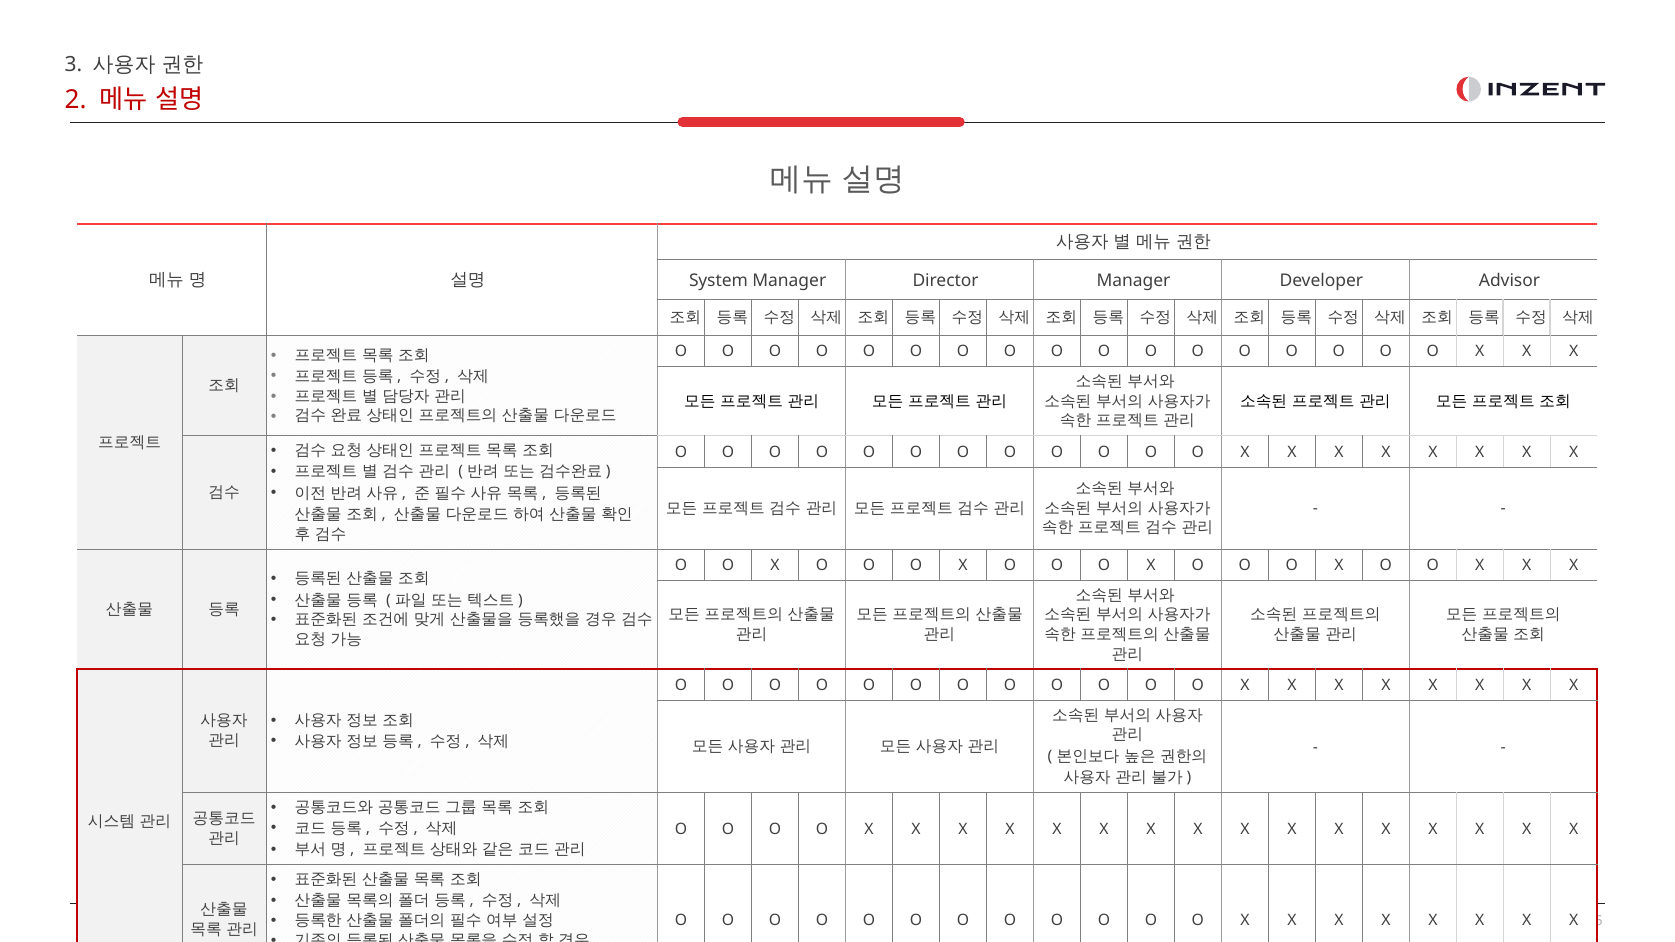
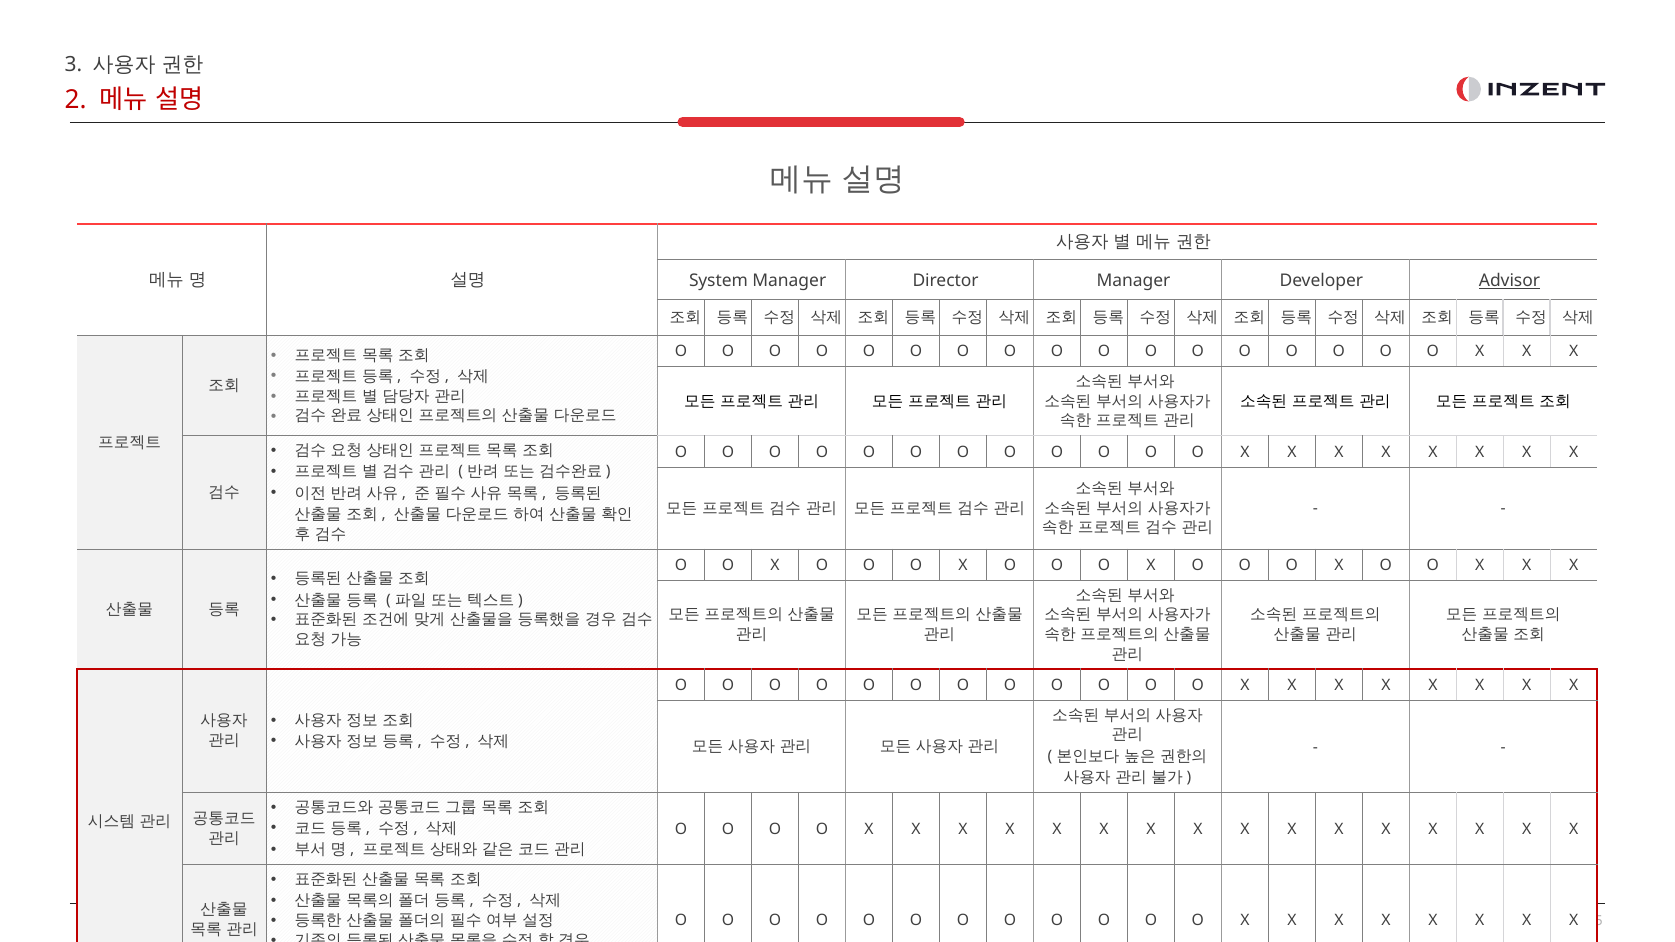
Advisor underline: none -> present
